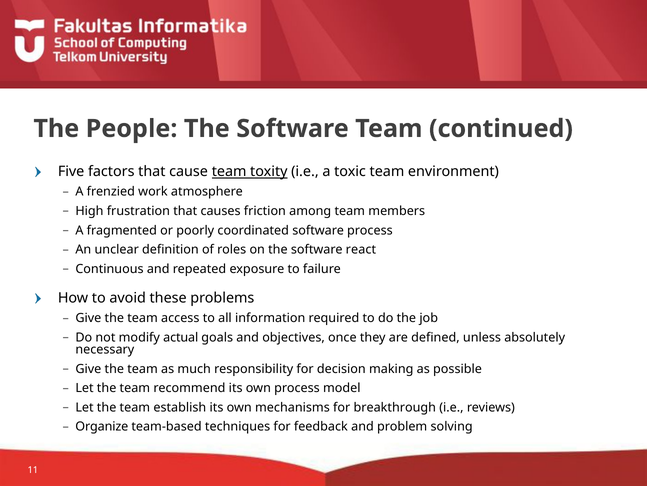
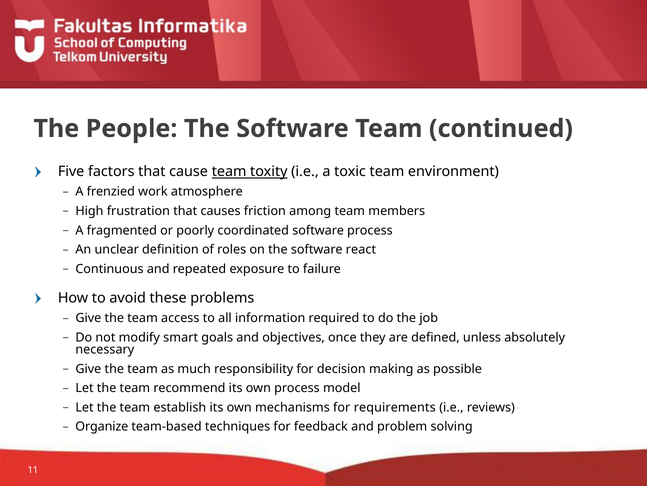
actual: actual -> smart
breakthrough: breakthrough -> requirements
